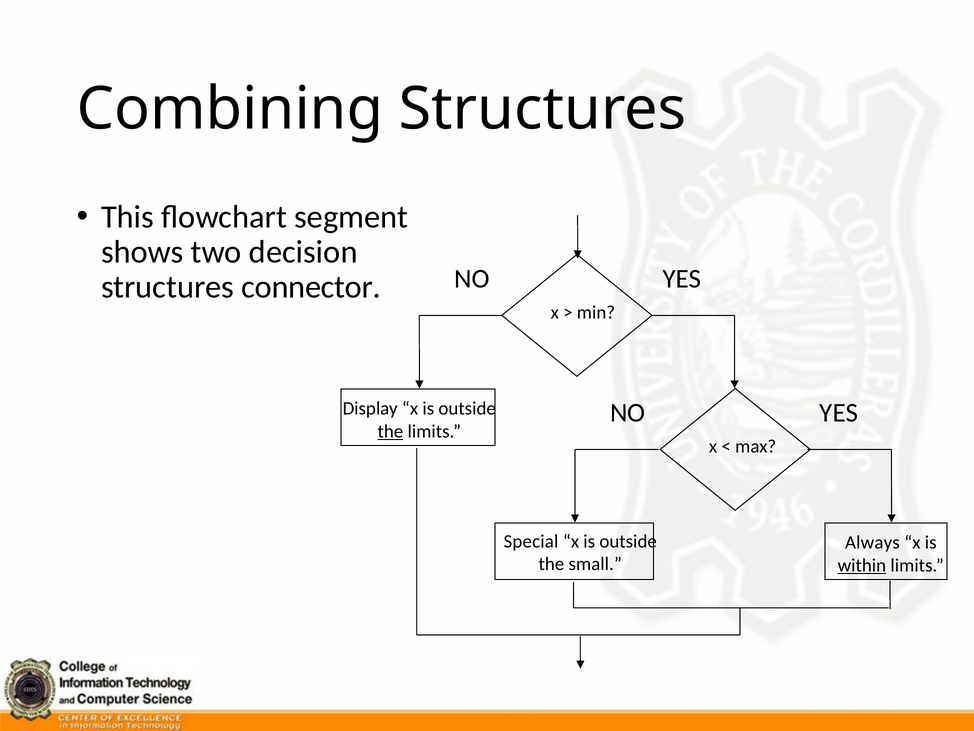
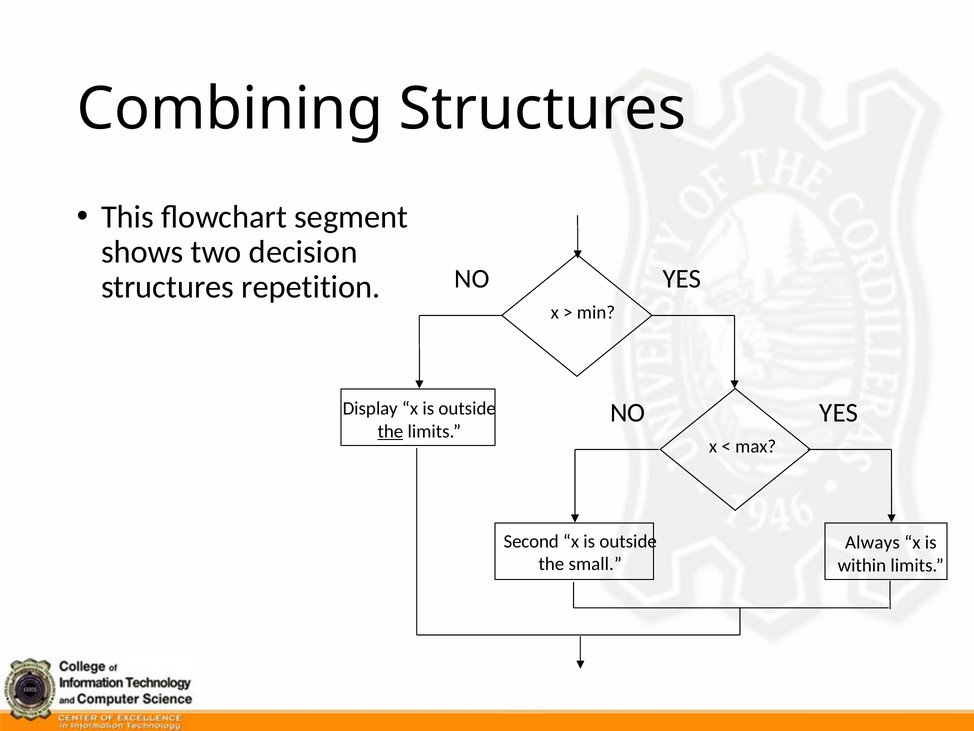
connector: connector -> repetition
Special: Special -> Second
within underline: present -> none
